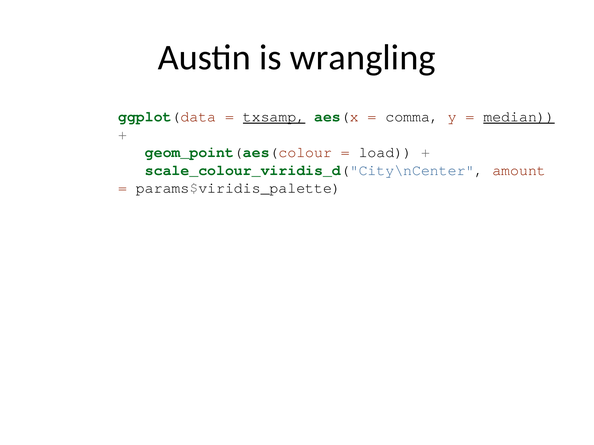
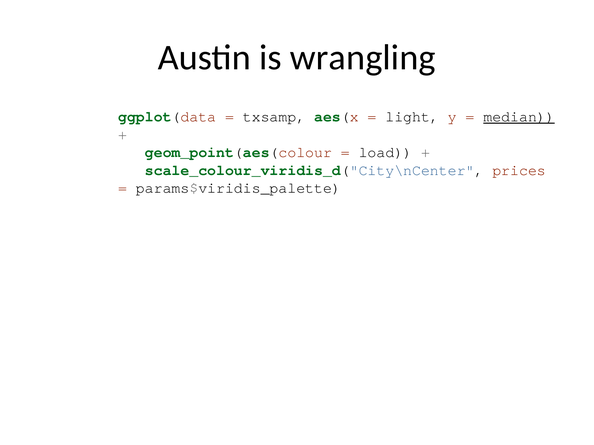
txsamp underline: present -> none
comma: comma -> light
amount: amount -> prices
